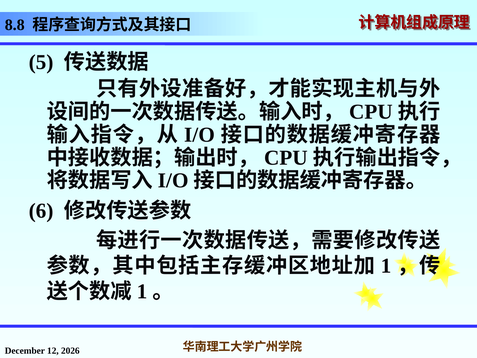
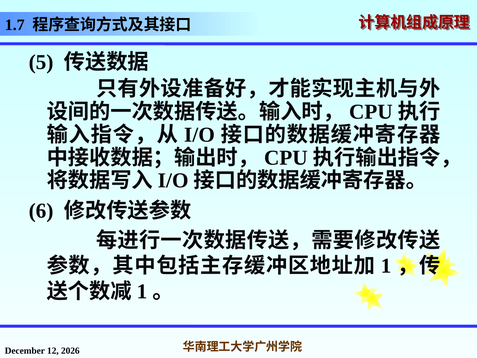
8.8: 8.8 -> 1.7
